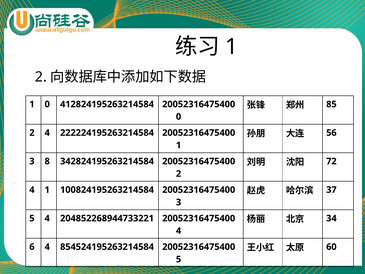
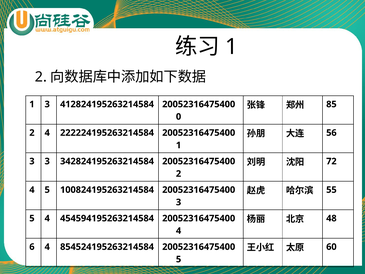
1 0: 0 -> 3
3 8: 8 -> 3
37: 37 -> 55
4 1: 1 -> 5
34: 34 -> 48
204852268944733221: 204852268944733221 -> 454594195263214584
